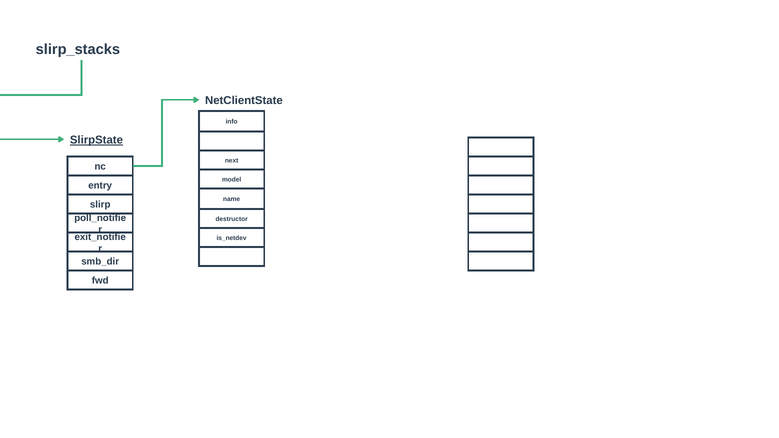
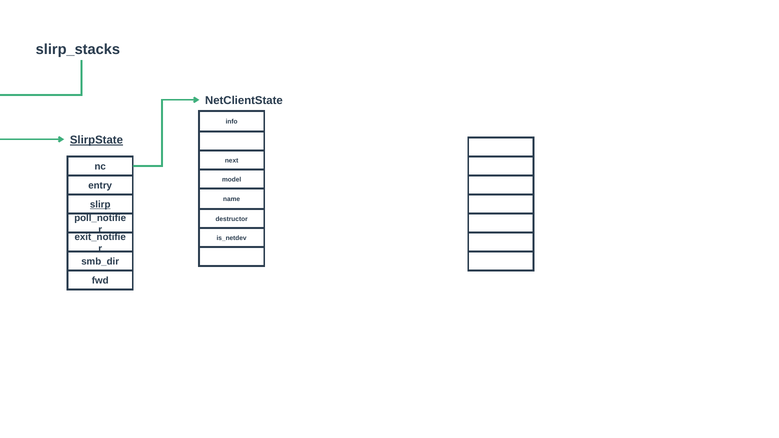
slirp underline: none -> present
